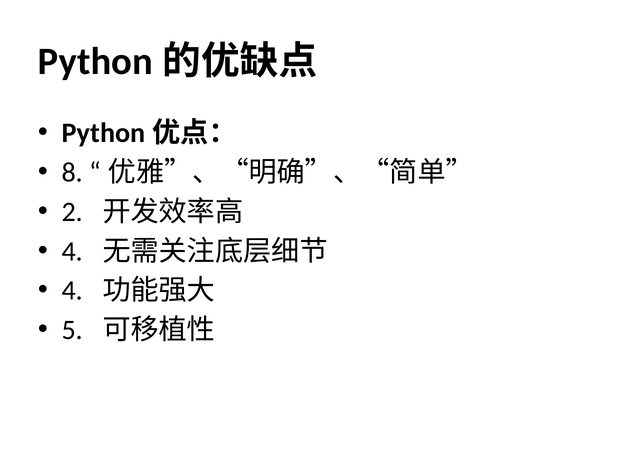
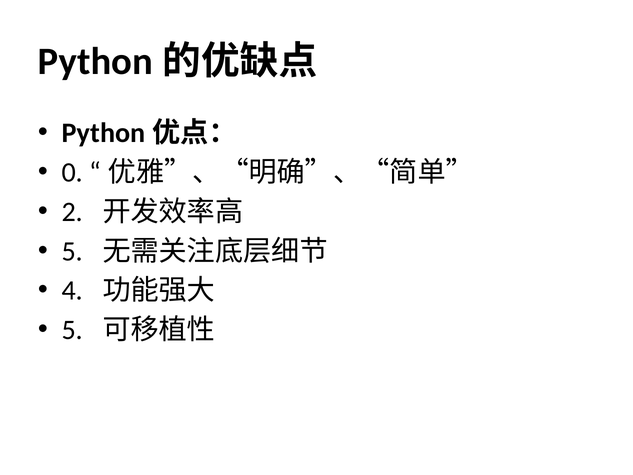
8: 8 -> 0
4 at (72, 251): 4 -> 5
